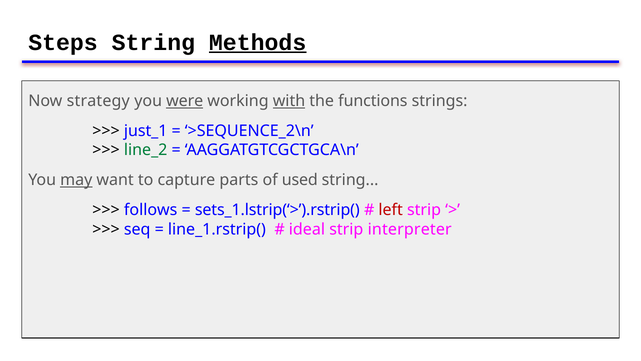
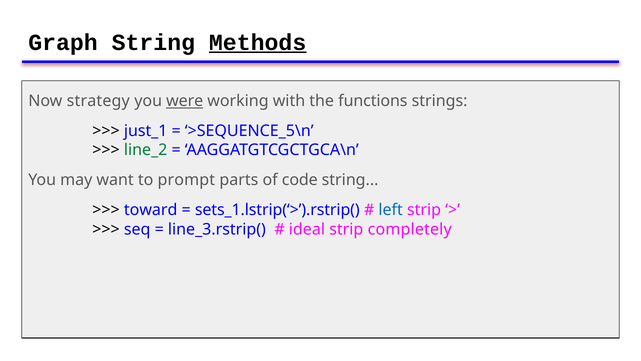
Steps: Steps -> Graph
with underline: present -> none
>SEQUENCE_2\n: >SEQUENCE_2\n -> >SEQUENCE_5\n
may underline: present -> none
capture: capture -> prompt
used: used -> code
follows: follows -> toward
left colour: red -> blue
line_1.rstrip(: line_1.rstrip( -> line_3.rstrip(
interpreter: interpreter -> completely
